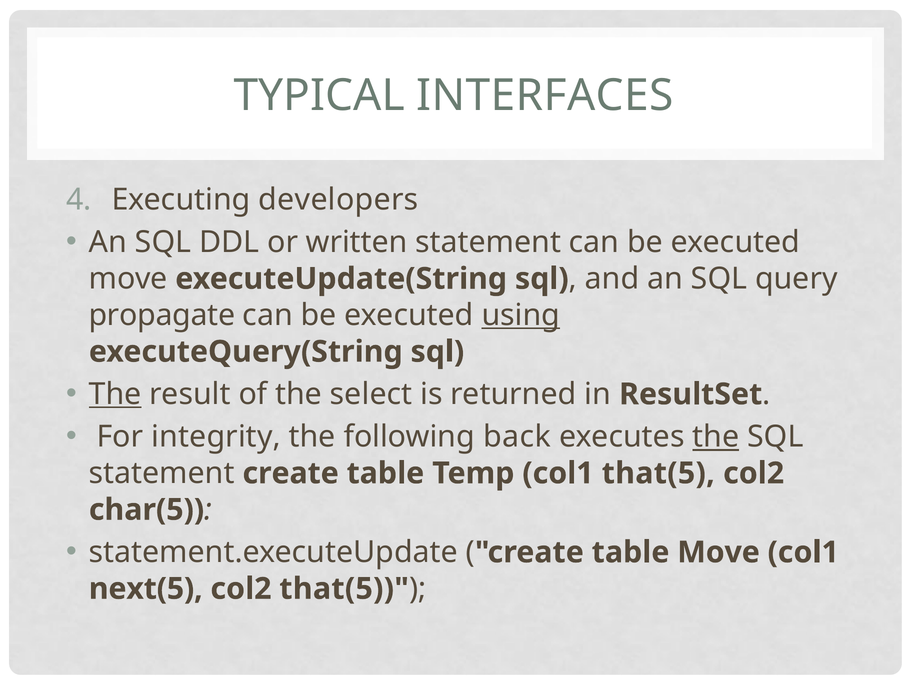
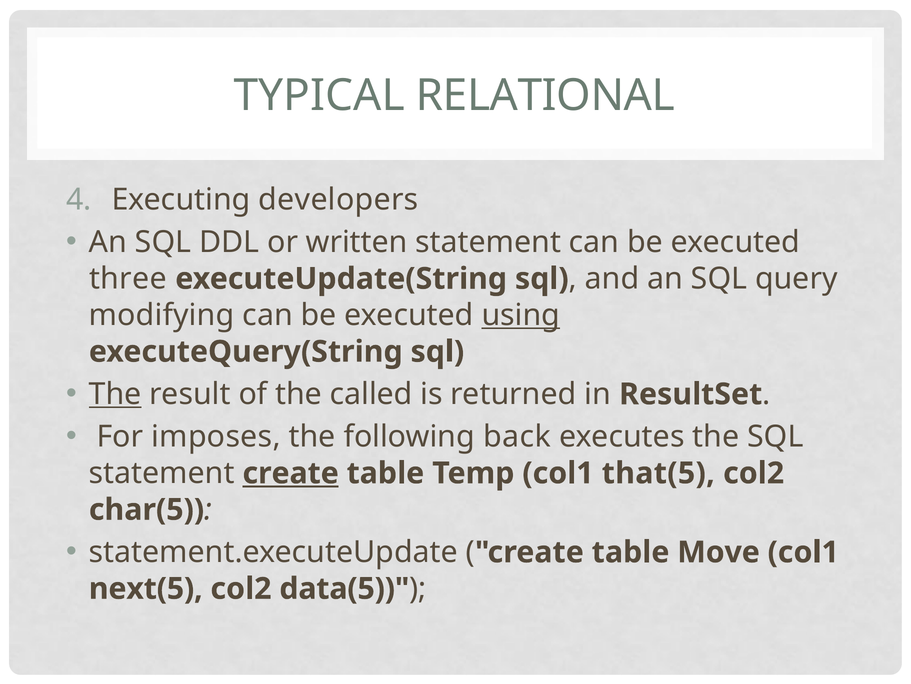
INTERFACES: INTERFACES -> RELATIONAL
move at (128, 278): move -> three
propagate: propagate -> modifying
select: select -> called
integrity: integrity -> imposes
the at (716, 436) underline: present -> none
create at (291, 473) underline: none -> present
col2 that(5: that(5 -> data(5
